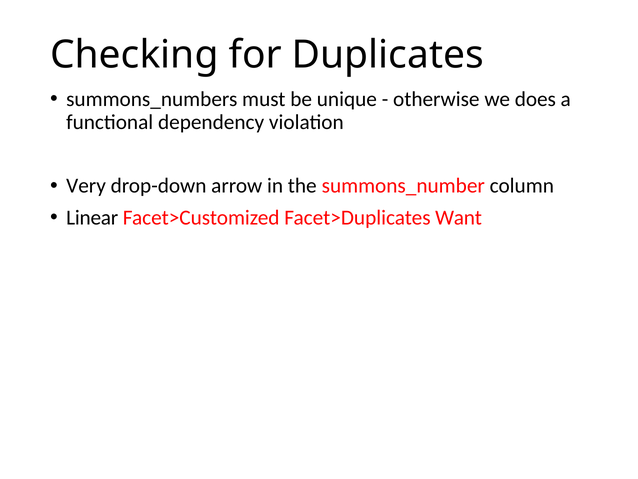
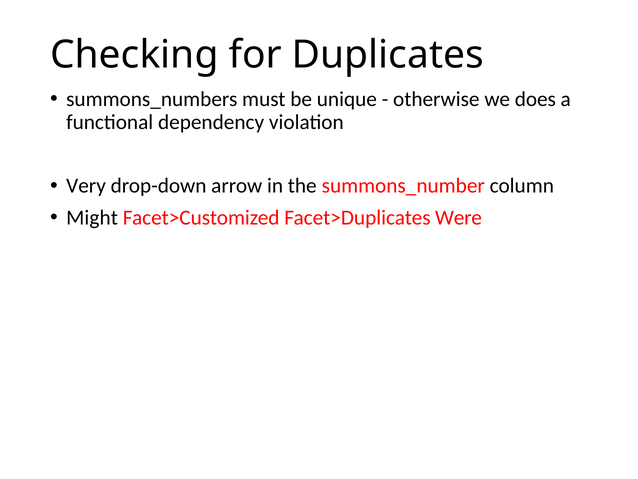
Linear: Linear -> Might
Want: Want -> Were
